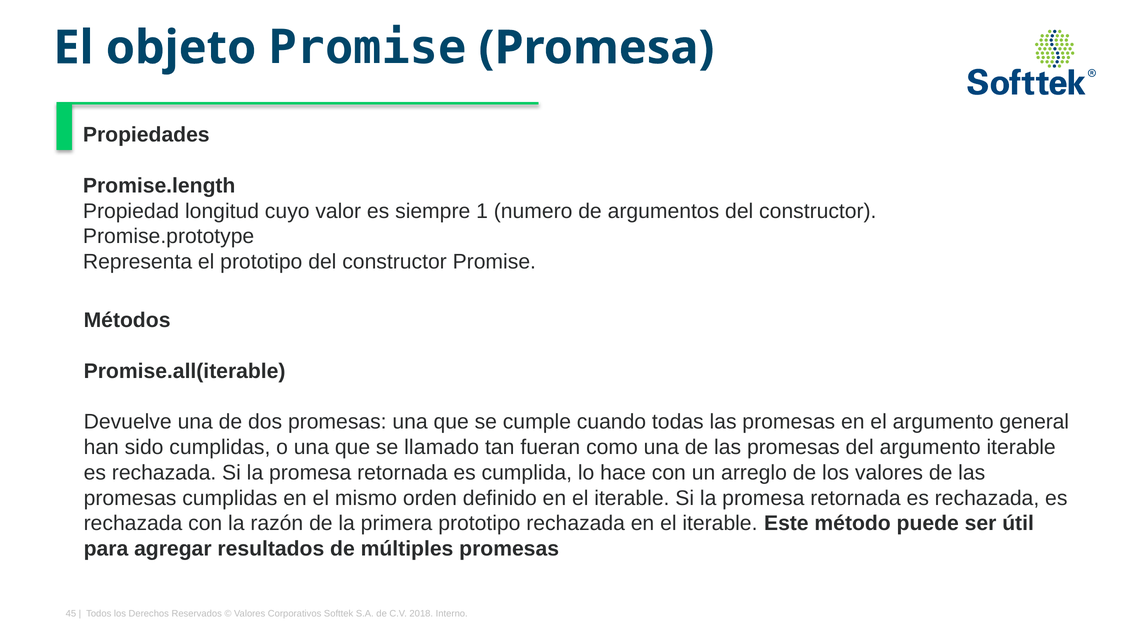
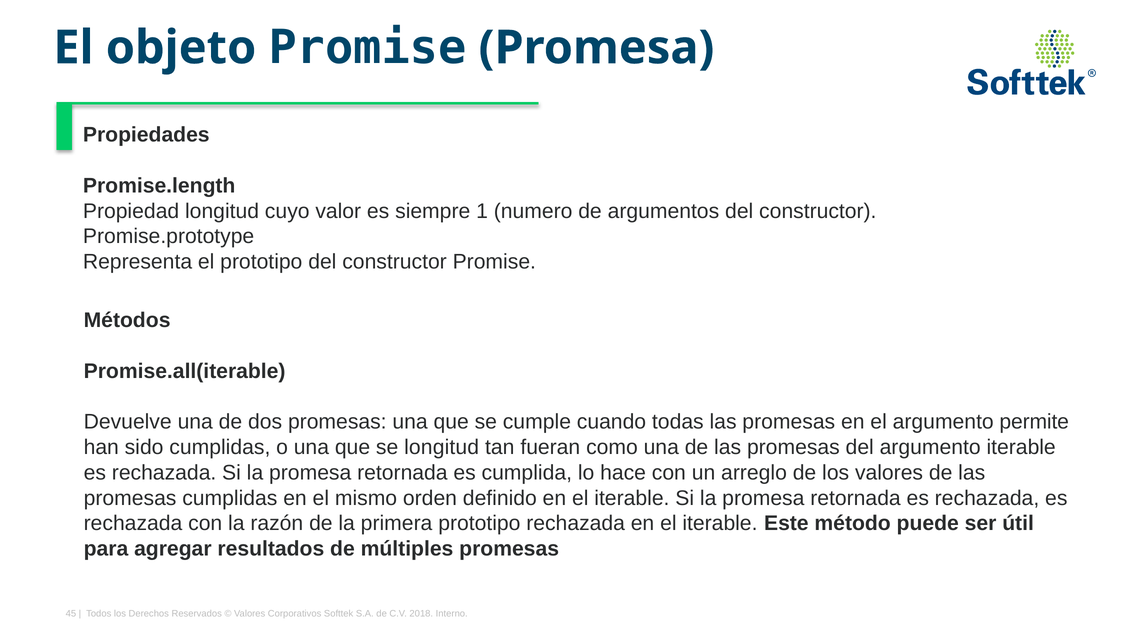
general: general -> permite
se llamado: llamado -> longitud
